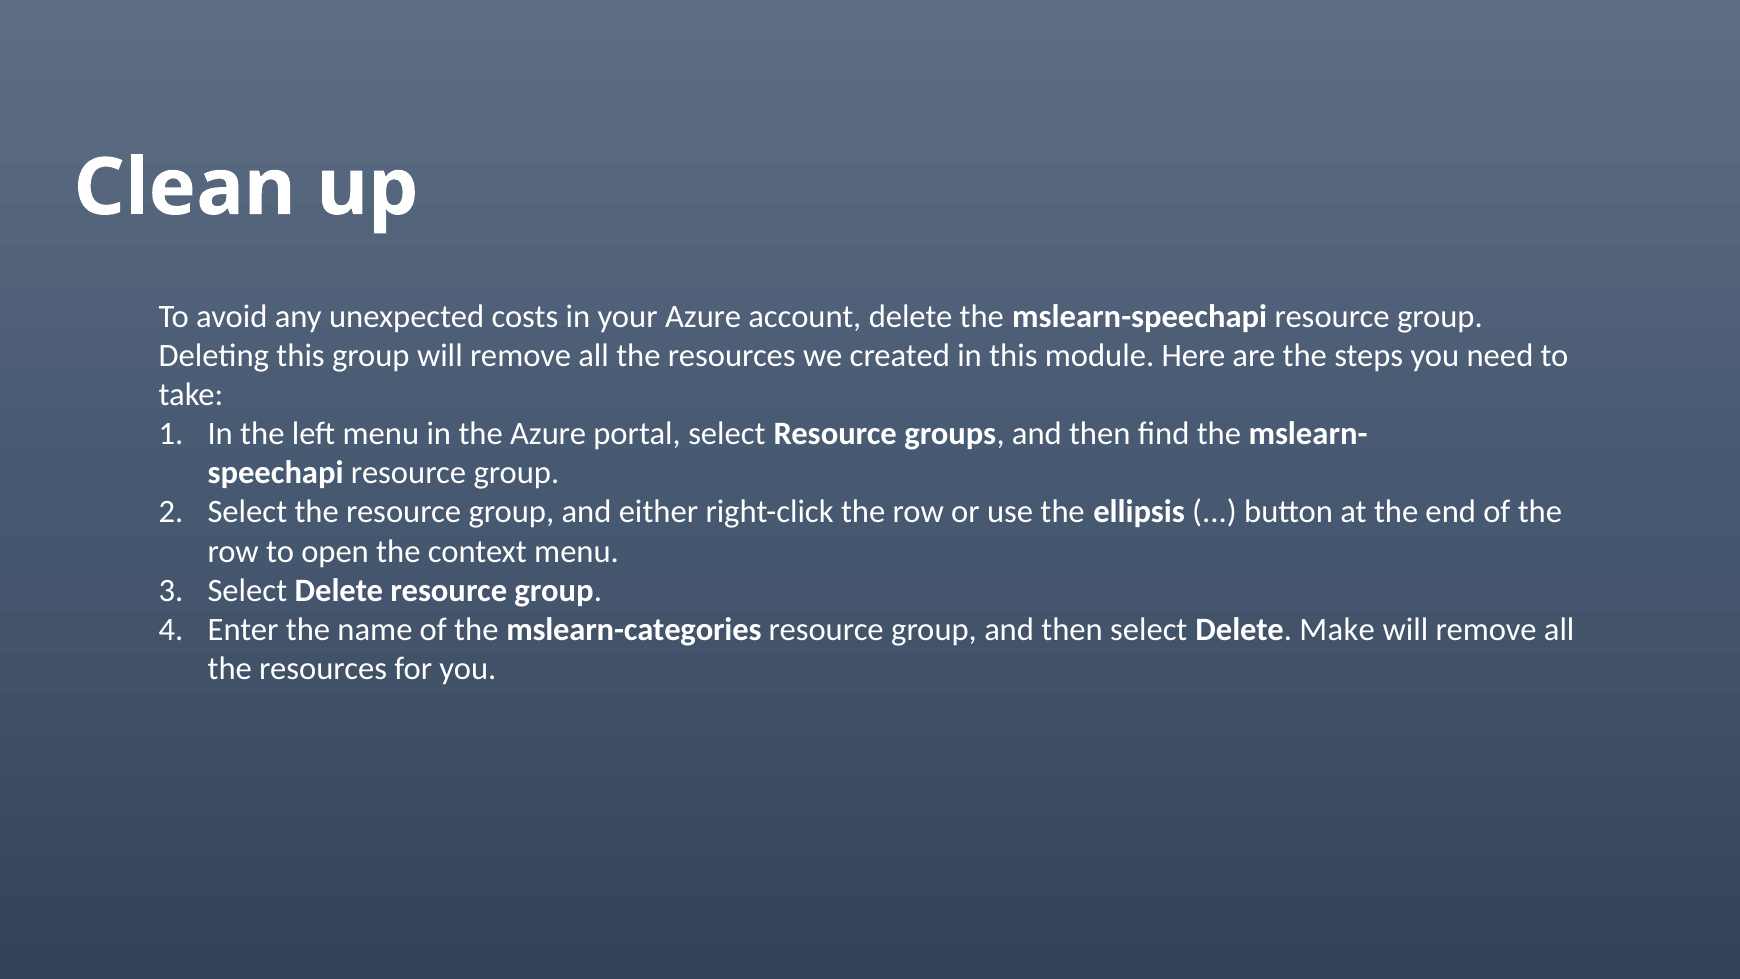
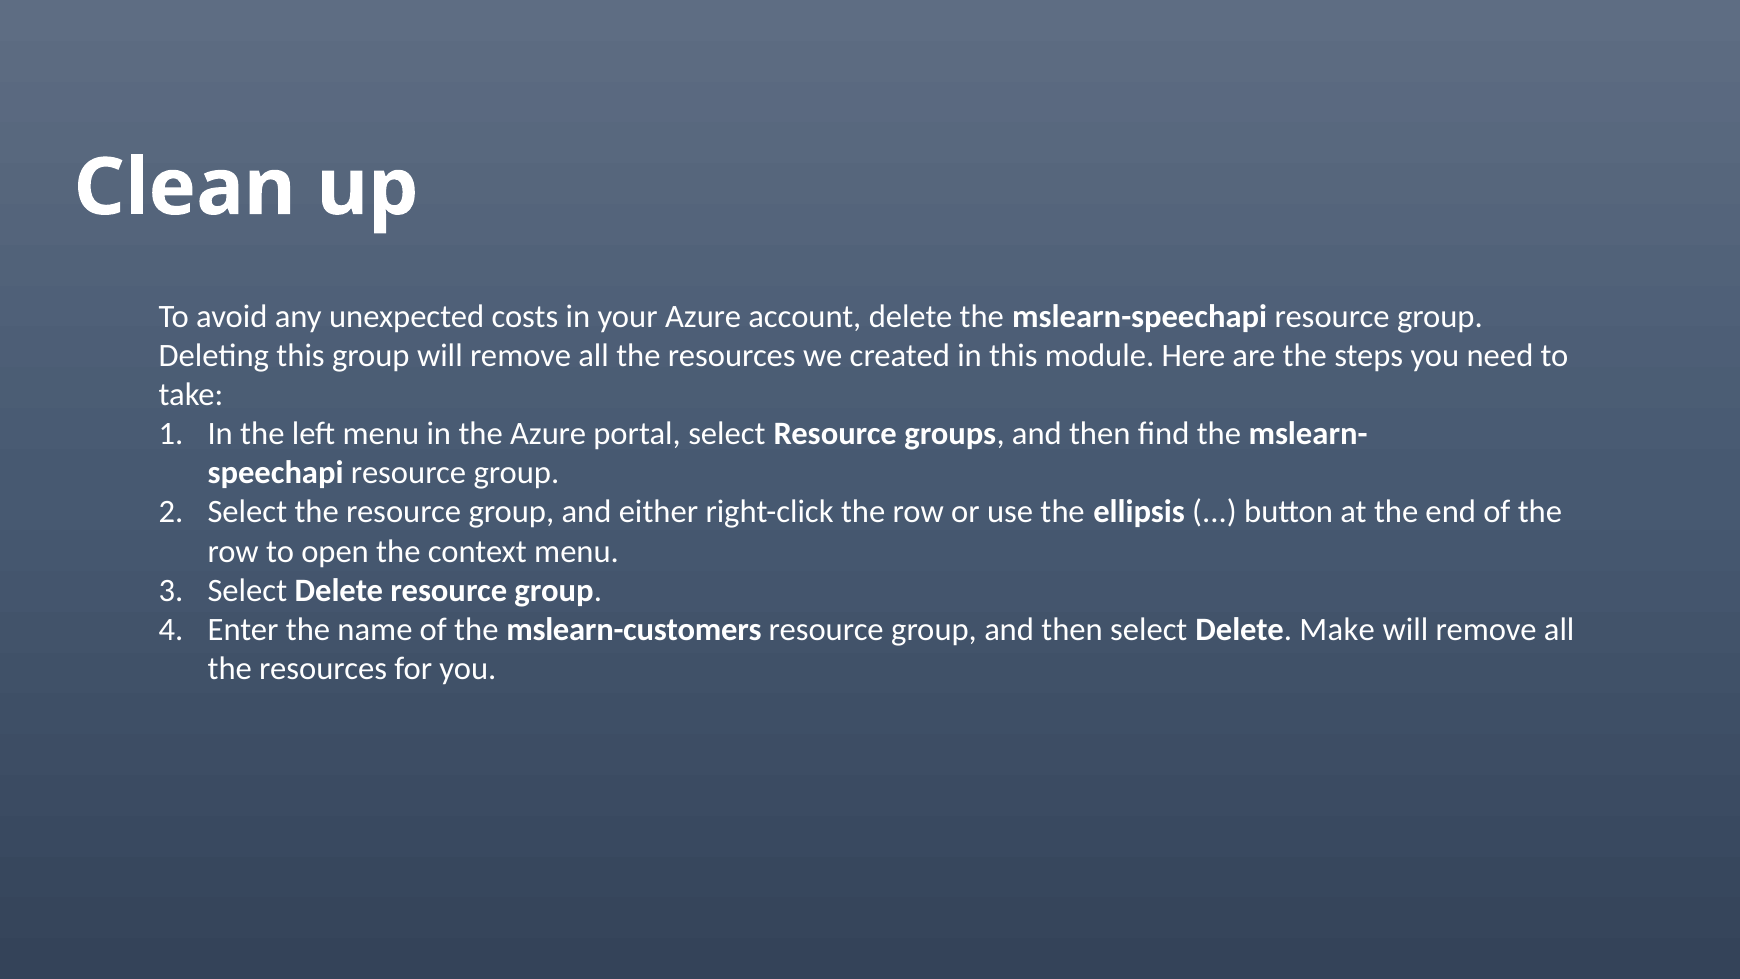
mslearn-categories: mslearn-categories -> mslearn-customers
